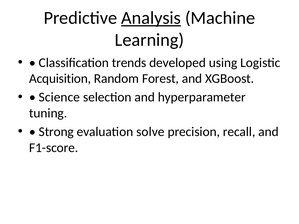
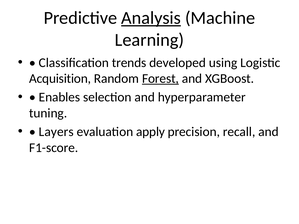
Forest underline: none -> present
Science: Science -> Enables
Strong: Strong -> Layers
solve: solve -> apply
